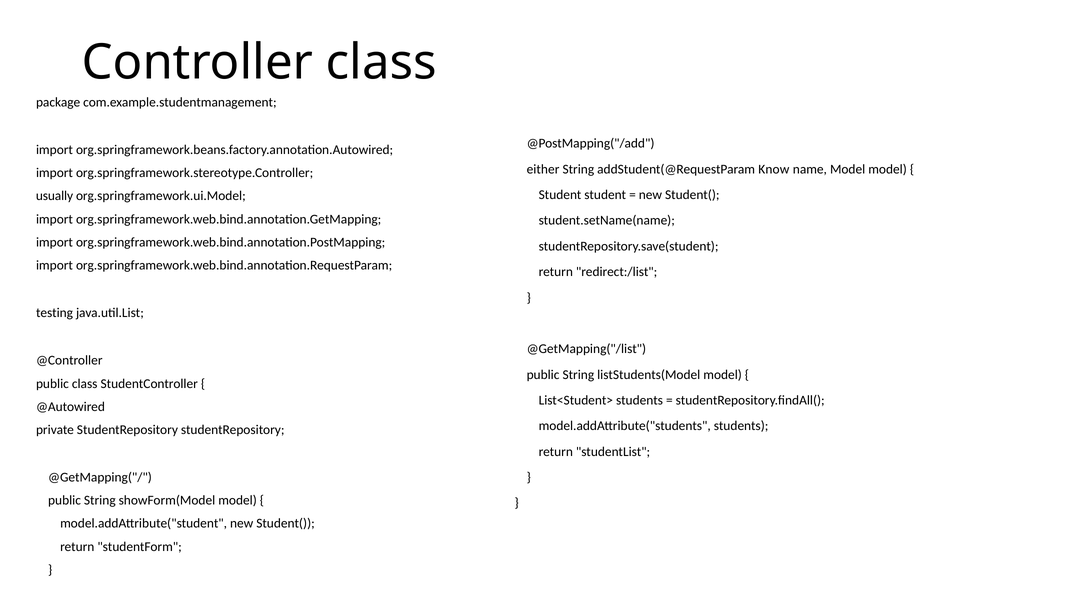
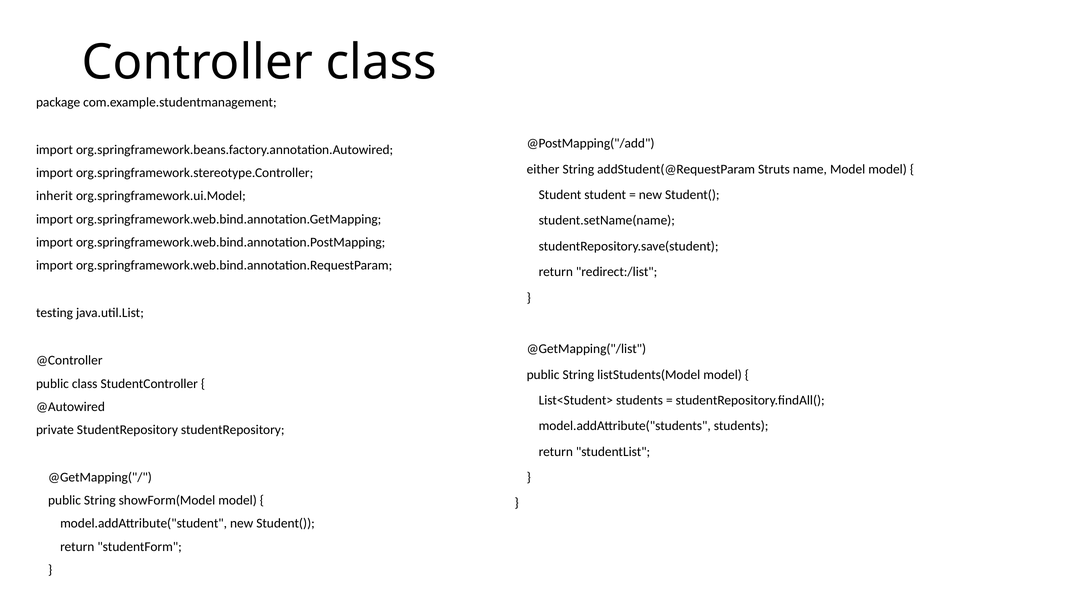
Know: Know -> Struts
usually: usually -> inherit
